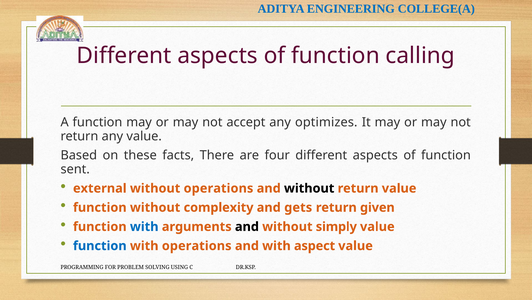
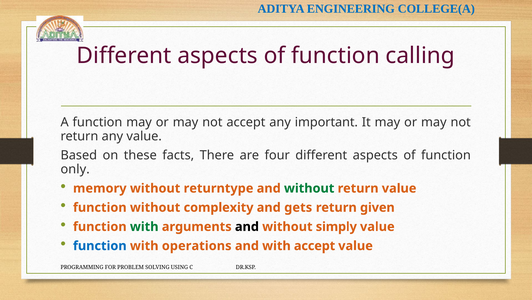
optimizes: optimizes -> important
sent: sent -> only
external: external -> memory
without operations: operations -> returntype
without at (309, 188) colour: black -> green
with at (144, 226) colour: blue -> green
with aspect: aspect -> accept
